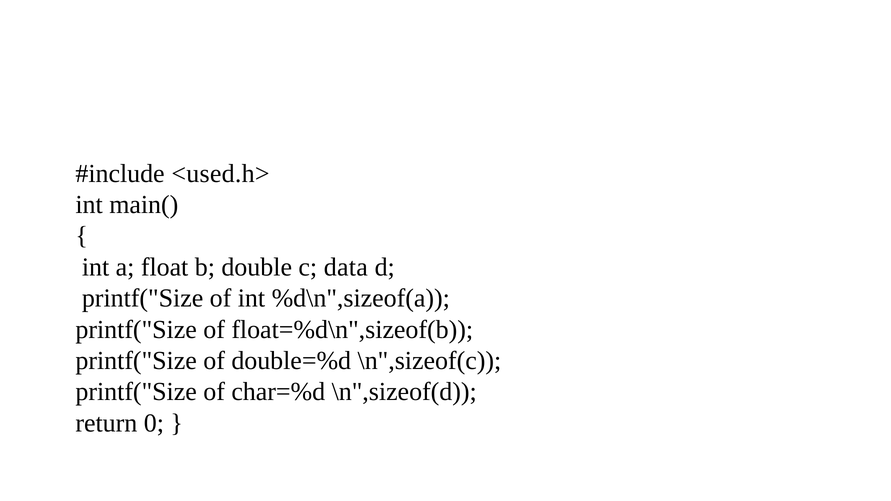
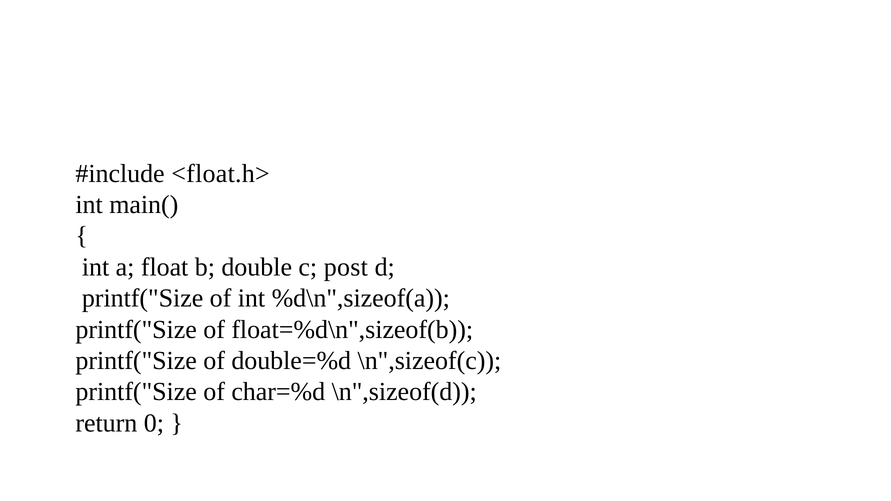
<used.h>: <used.h> -> <float.h>
data: data -> post
